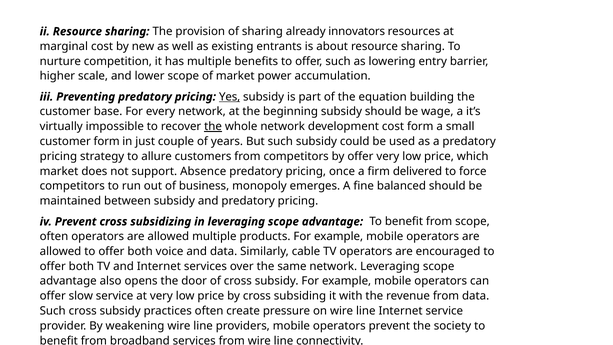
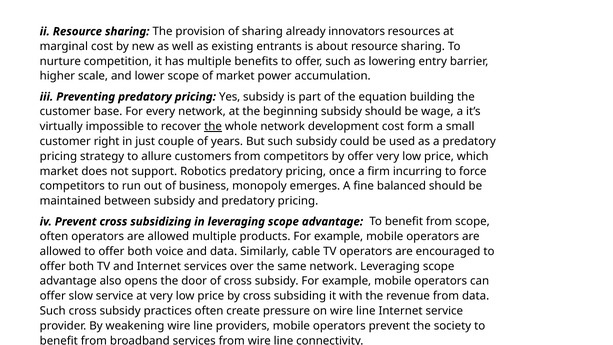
Yes underline: present -> none
customer form: form -> right
Absence: Absence -> Robotics
delivered: delivered -> incurring
